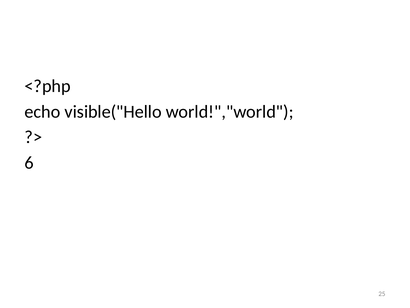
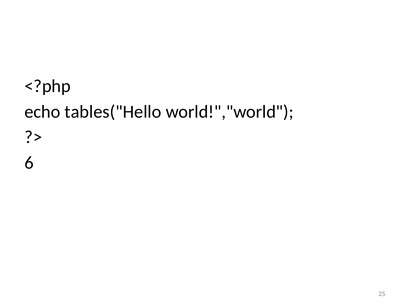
visible("Hello: visible("Hello -> tables("Hello
